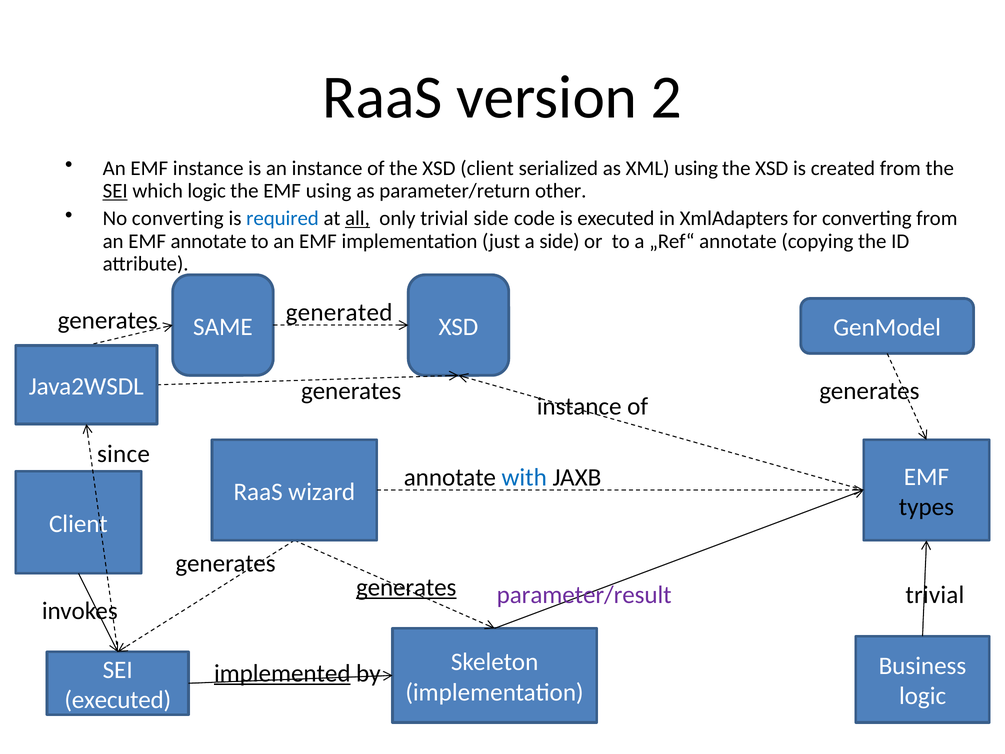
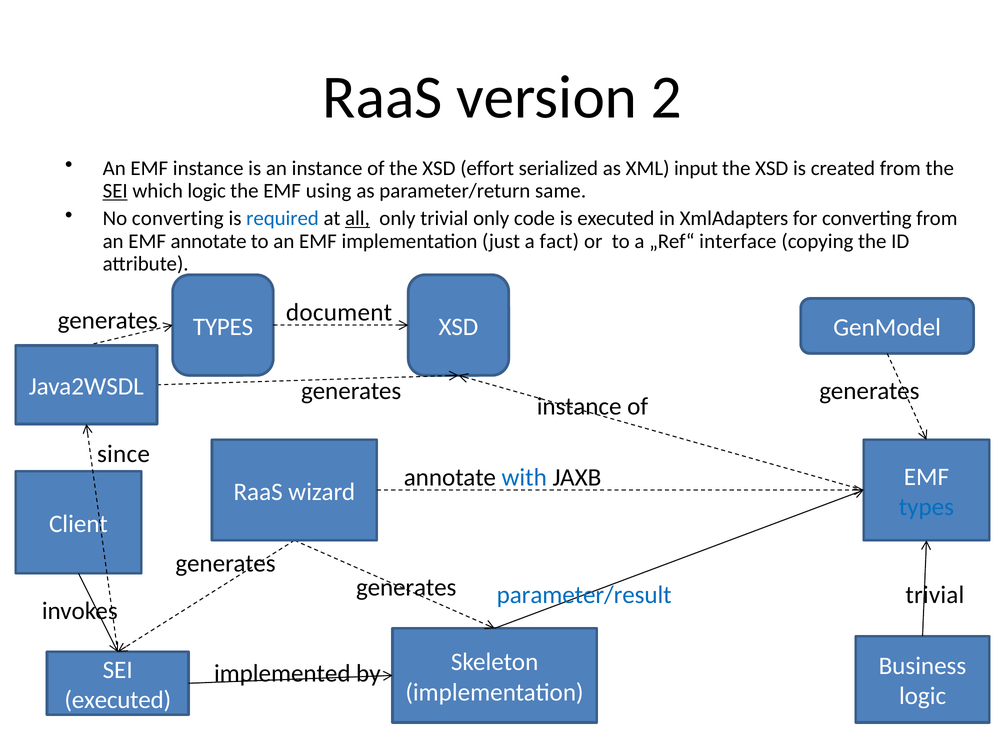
XSD client: client -> effort
XML using: using -> input
other: other -> same
trivial side: side -> only
a side: side -> fact
„Ref“ annotate: annotate -> interface
generated: generated -> document
SAME at (223, 327): SAME -> TYPES
types at (926, 507) colour: black -> blue
generates at (406, 587) underline: present -> none
parameter/result colour: purple -> blue
implemented underline: present -> none
